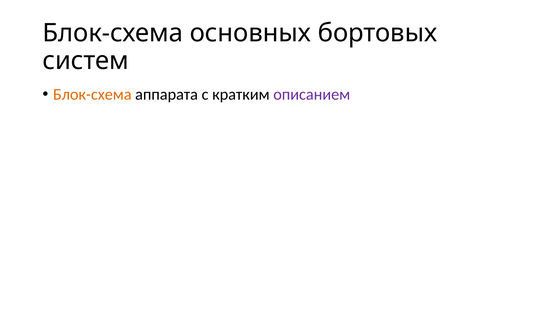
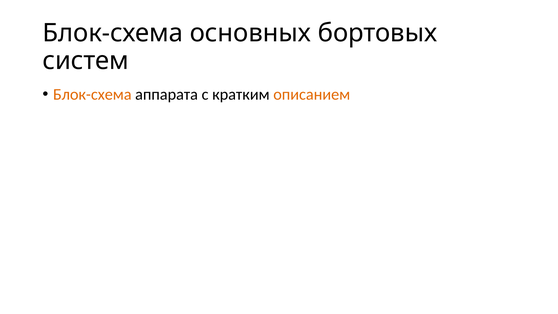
описанием colour: purple -> orange
